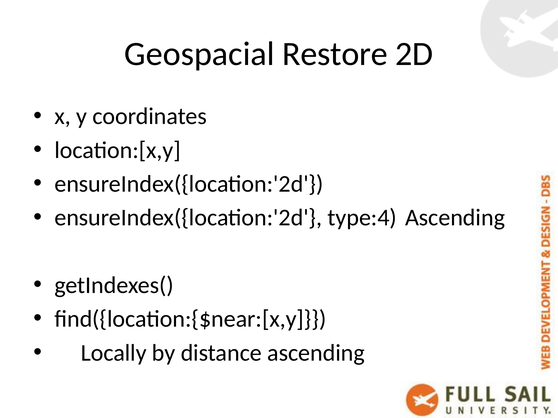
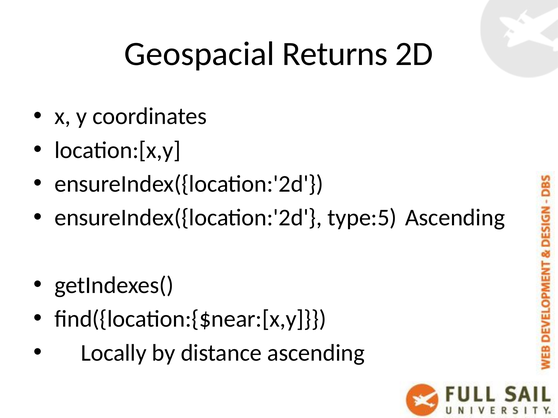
Restore: Restore -> Returns
type:4: type:4 -> type:5
